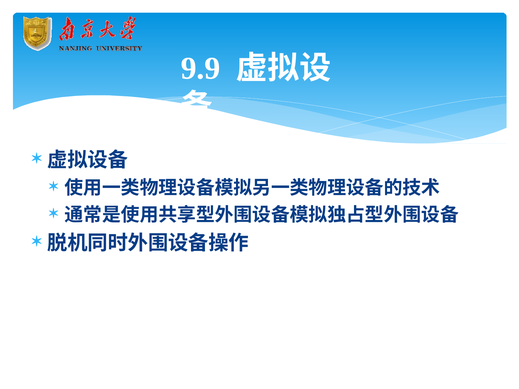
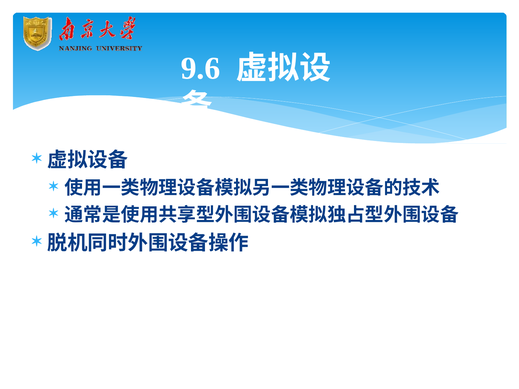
9.9: 9.9 -> 9.6
